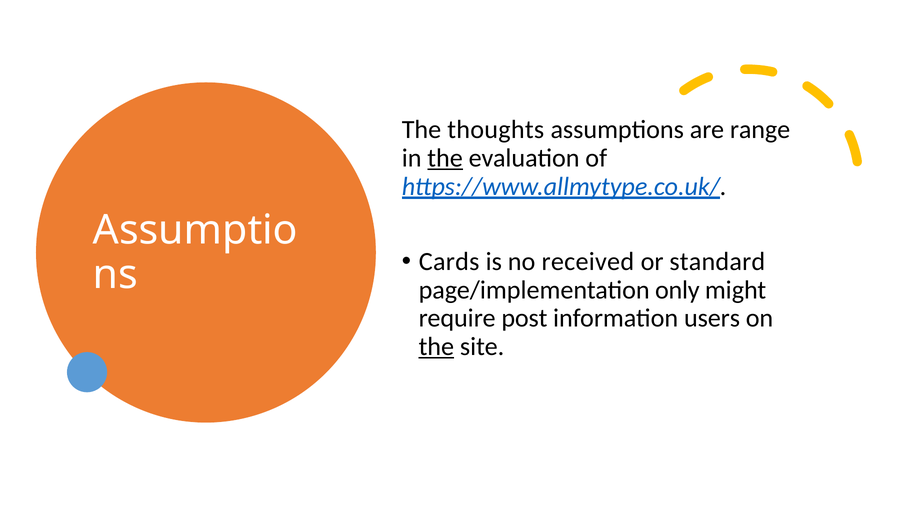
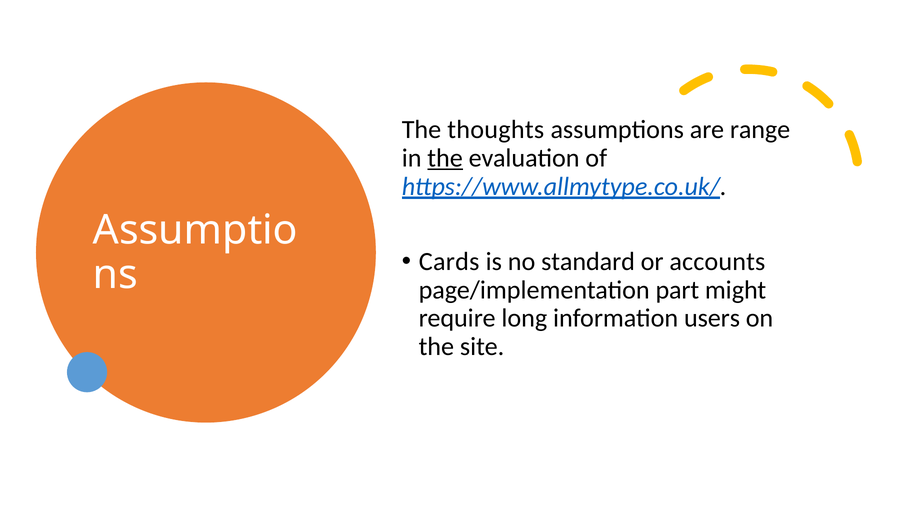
received: received -> standard
standard: standard -> accounts
only: only -> part
post: post -> long
the at (436, 346) underline: present -> none
